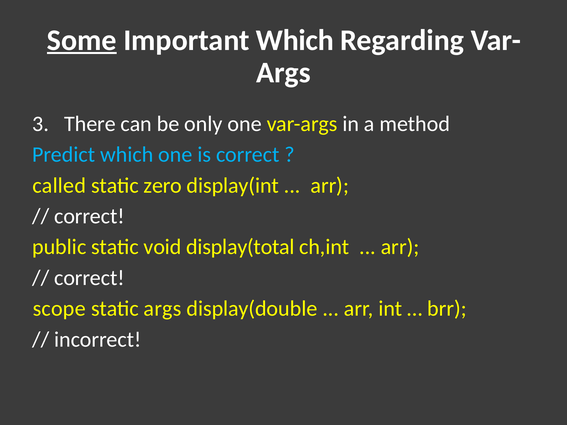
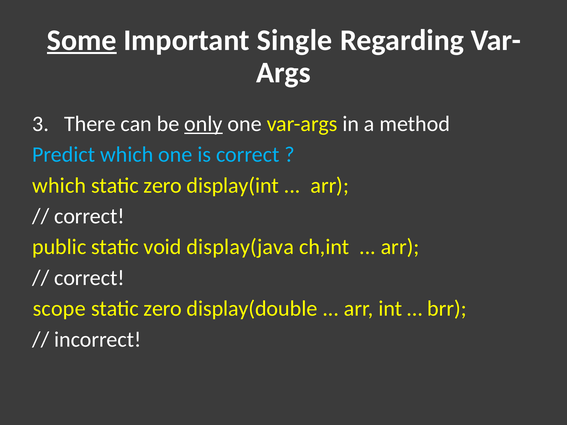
Important Which: Which -> Single
only underline: none -> present
called at (59, 186): called -> which
display(total: display(total -> display(java
args at (162, 309): args -> zero
